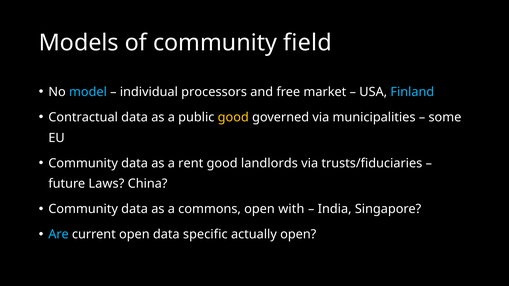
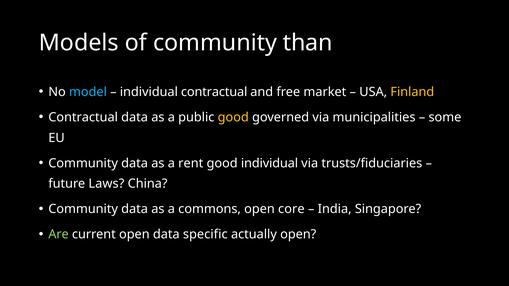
field: field -> than
individual processors: processors -> contractual
Finland colour: light blue -> yellow
good landlords: landlords -> individual
with: with -> core
Are colour: light blue -> light green
